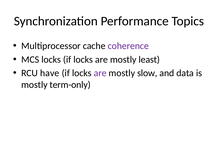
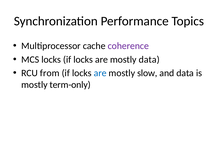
mostly least: least -> data
have: have -> from
are at (100, 73) colour: purple -> blue
